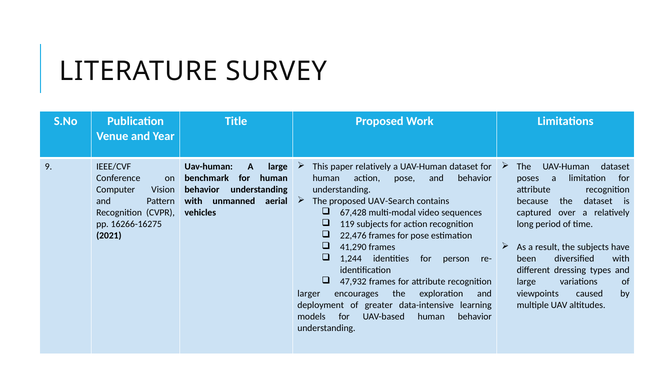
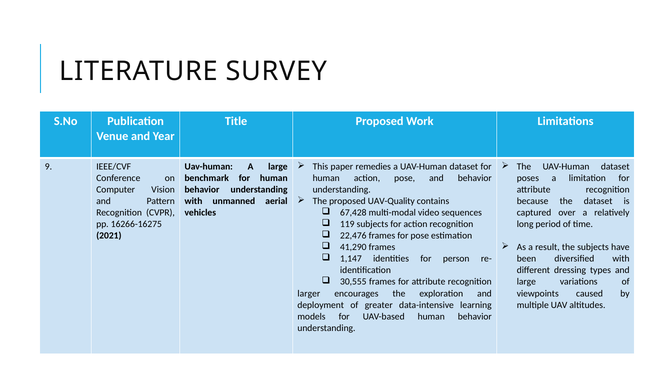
paper relatively: relatively -> remedies
UAV-Search: UAV-Search -> UAV-Quality
1,244: 1,244 -> 1,147
47,932: 47,932 -> 30,555
